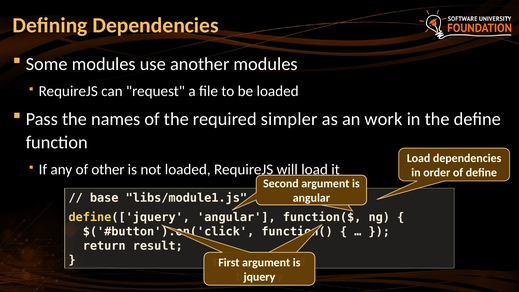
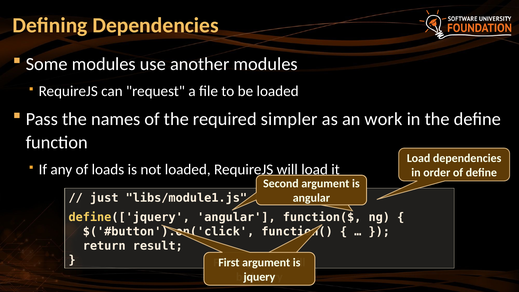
other: other -> loads
base: base -> just
